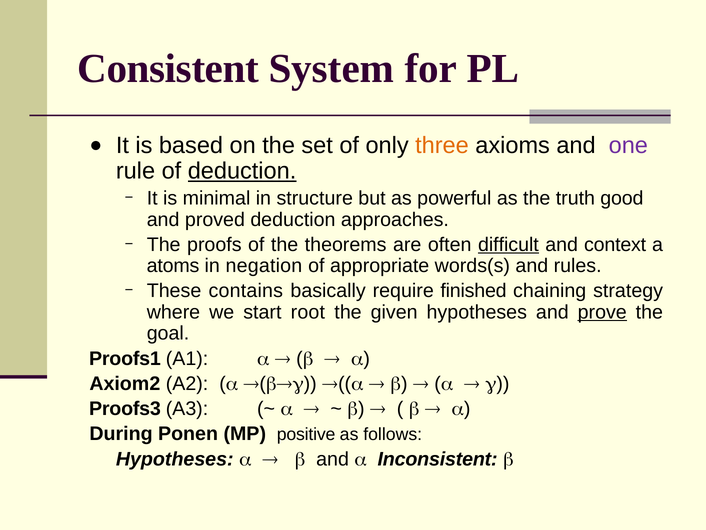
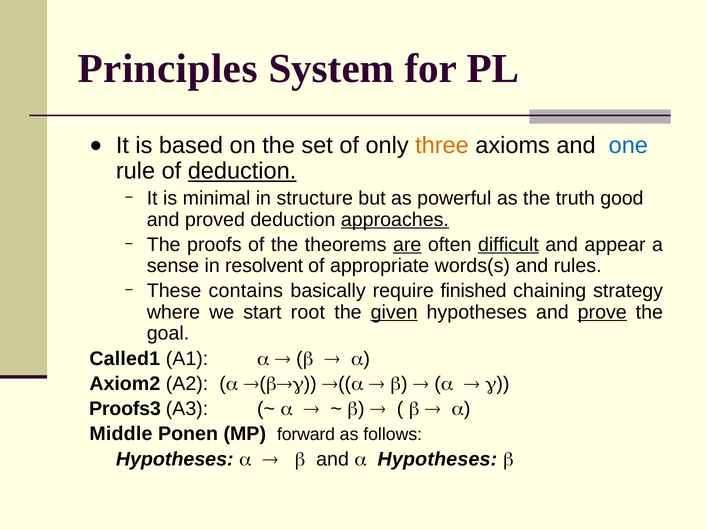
Consistent: Consistent -> Principles
one colour: purple -> blue
approaches underline: none -> present
are underline: none -> present
context: context -> appear
atoms: atoms -> sense
negation: negation -> resolvent
given underline: none -> present
Proofs1: Proofs1 -> Called1
During: During -> Middle
positive: positive -> forward
Inconsistent at (438, 459): Inconsistent -> Hypotheses
